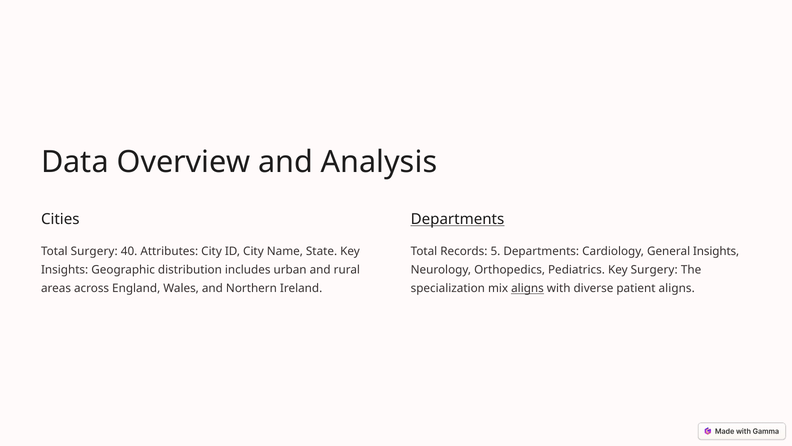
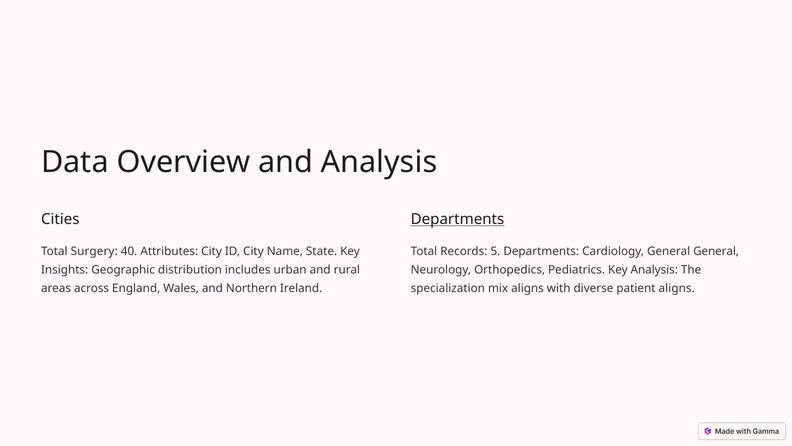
General Insights: Insights -> General
Key Surgery: Surgery -> Analysis
aligns at (527, 288) underline: present -> none
